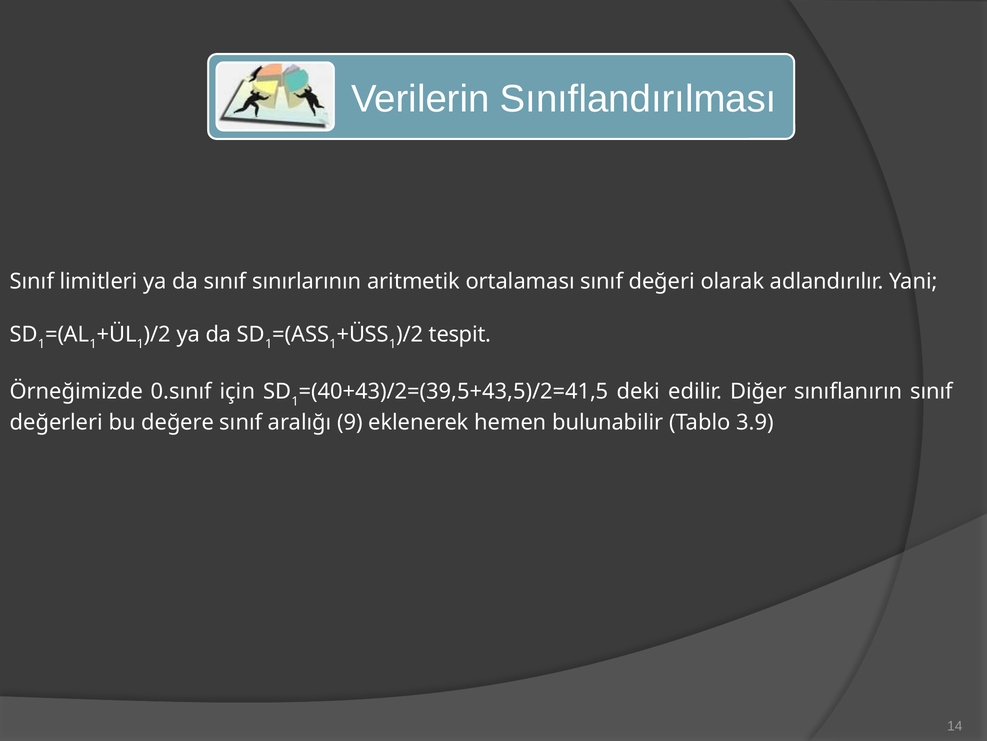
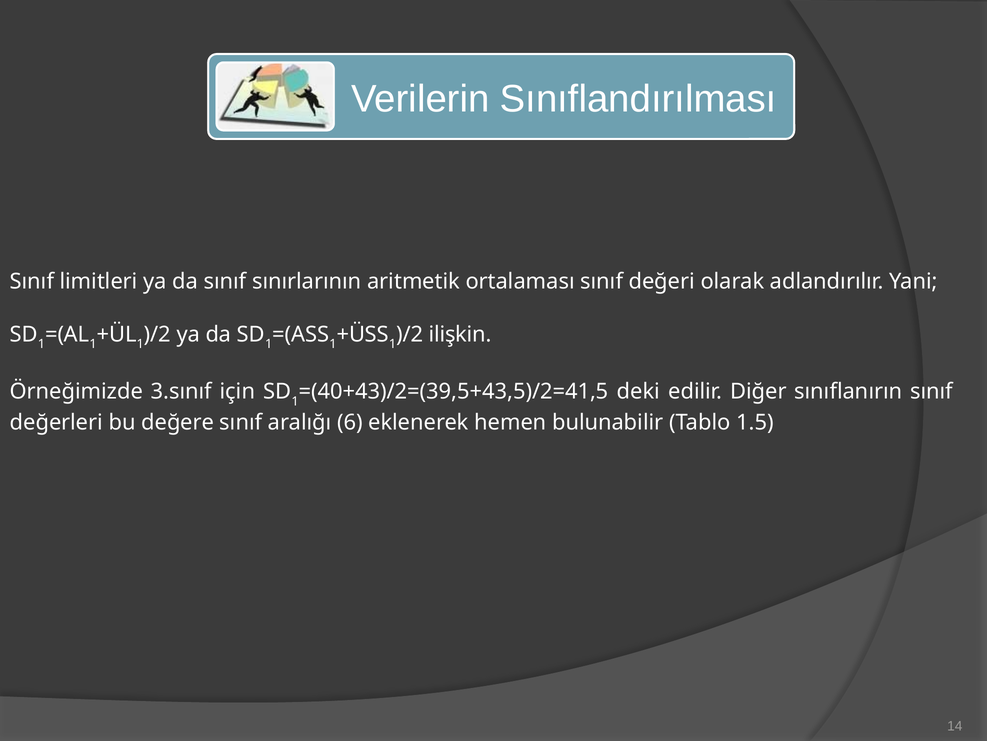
tespit: tespit -> ilişkin
0.sınıf: 0.sınıf -> 3.sınıf
9: 9 -> 6
3.9: 3.9 -> 1.5
